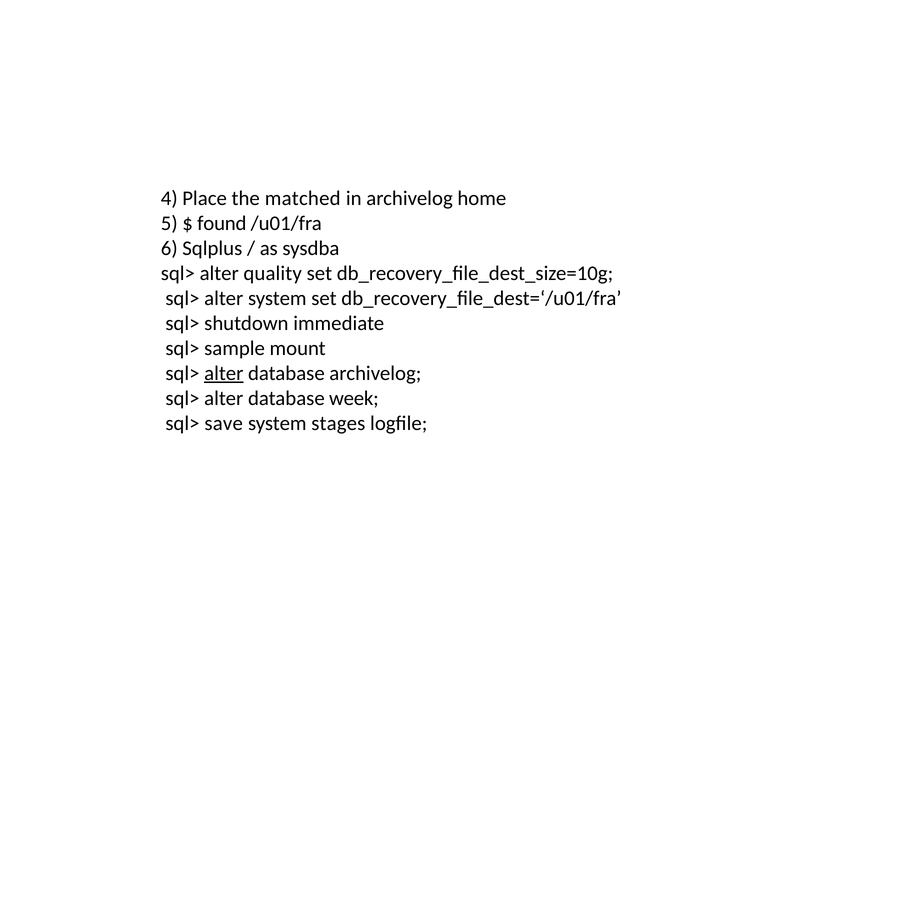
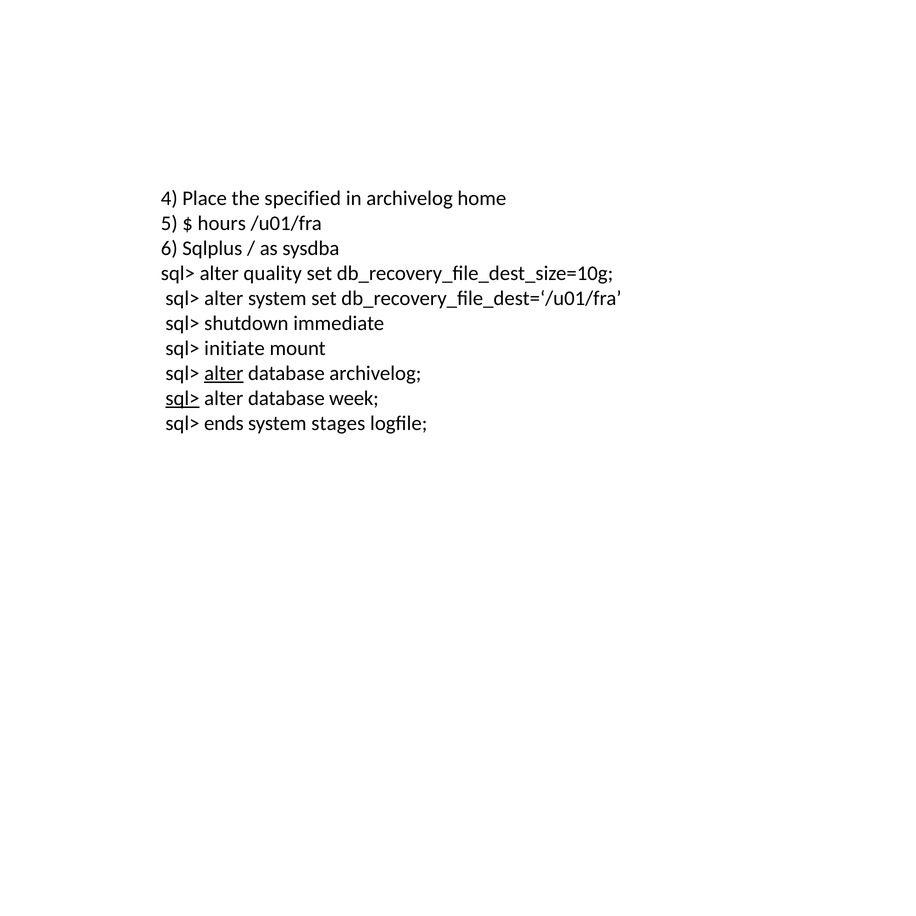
matched: matched -> specified
found: found -> hours
sample: sample -> initiate
sql> at (182, 398) underline: none -> present
save: save -> ends
